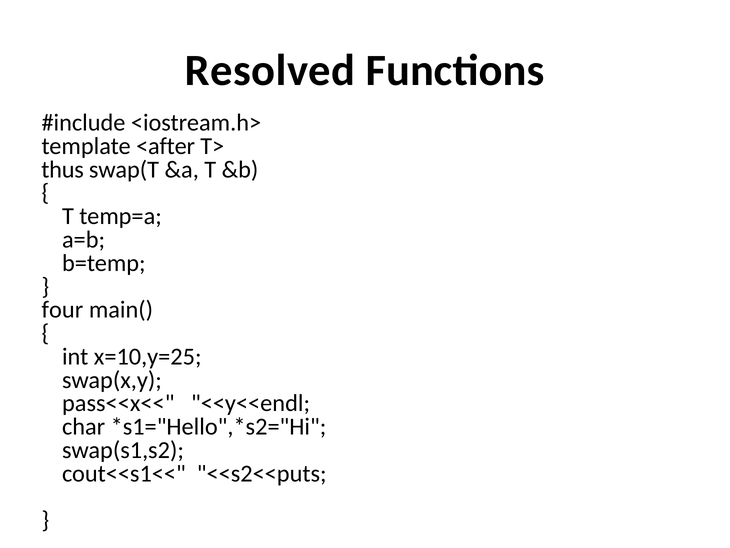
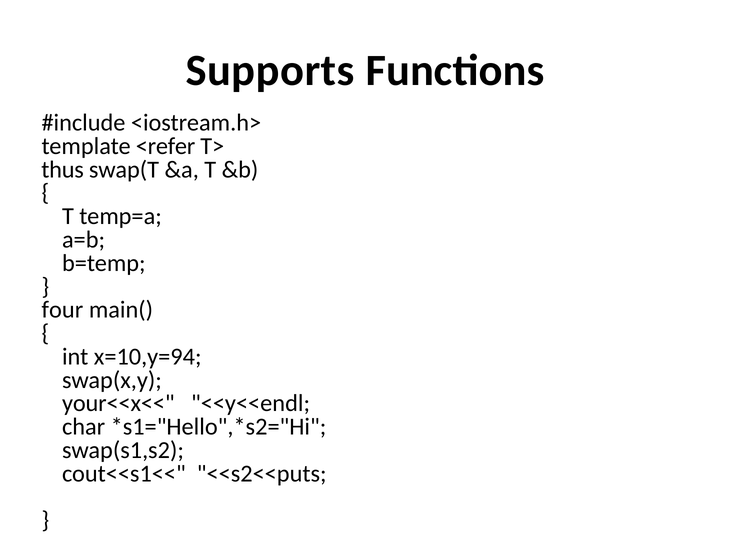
Resolved: Resolved -> Supports
<after: <after -> <refer
x=10,y=25: x=10,y=25 -> x=10,y=94
pass<<x<<: pass<<x<< -> your<<x<<
